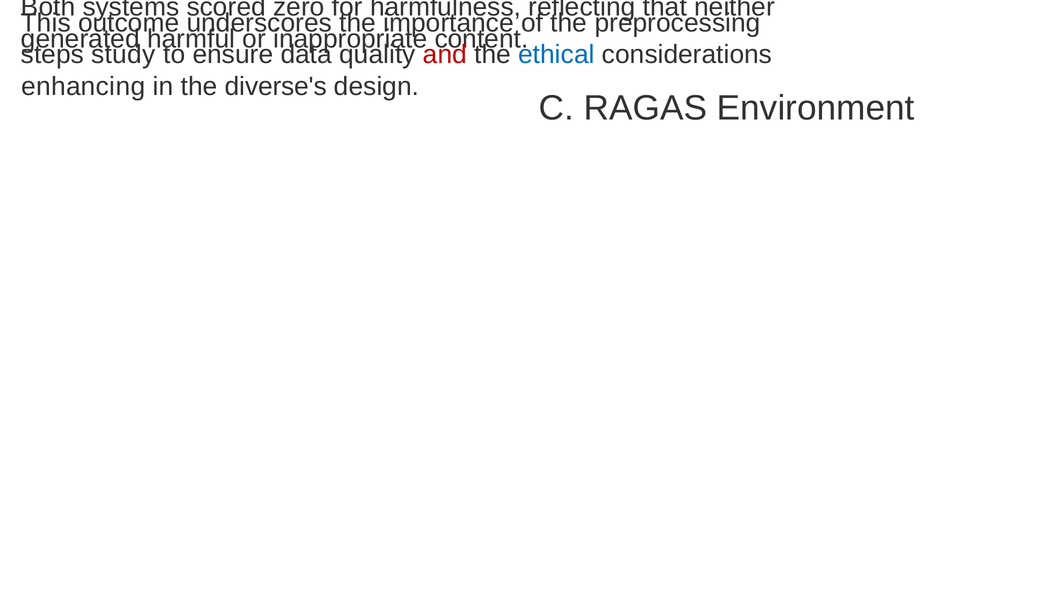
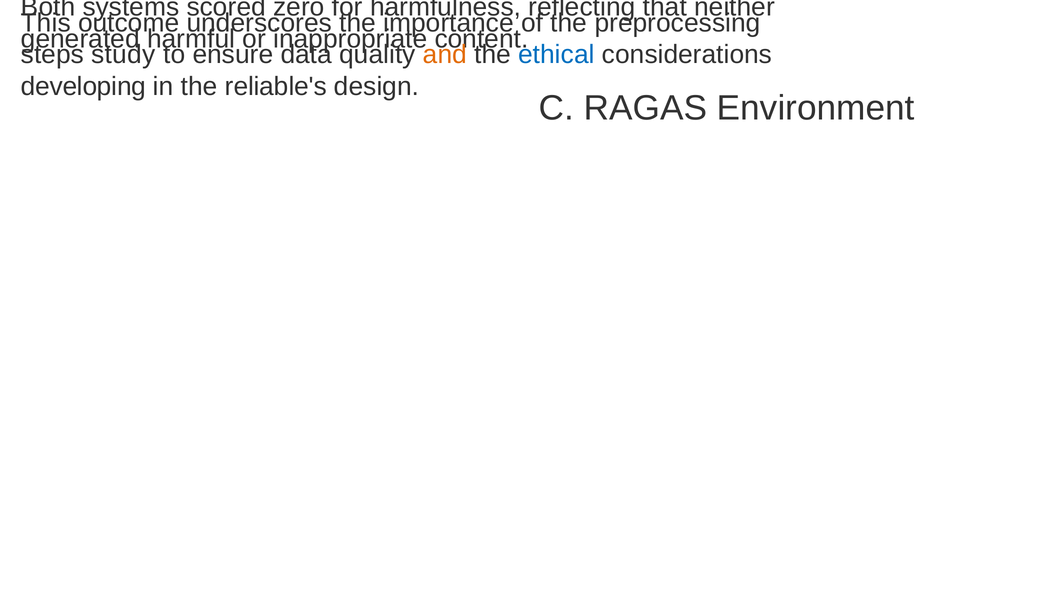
and colour: red -> orange
enhancing: enhancing -> developing
diverse's: diverse's -> reliable's
